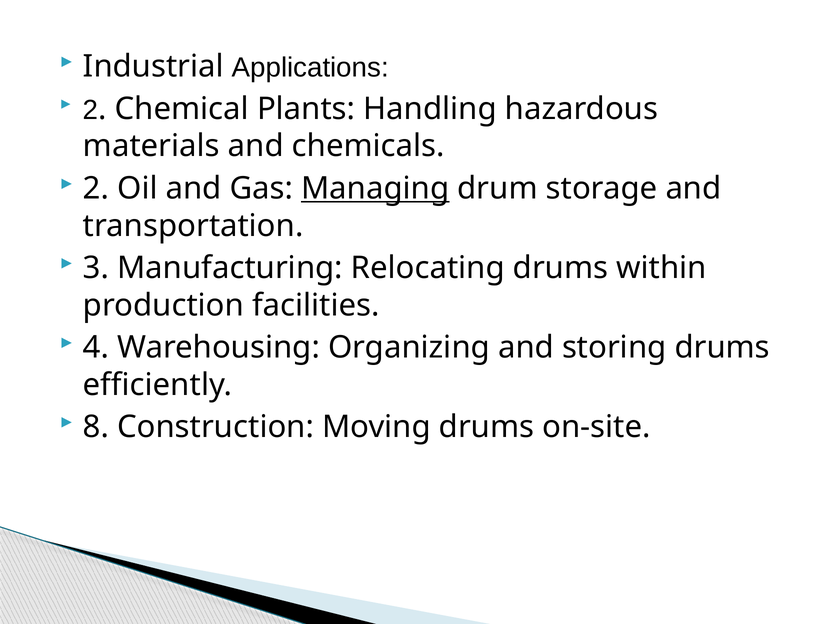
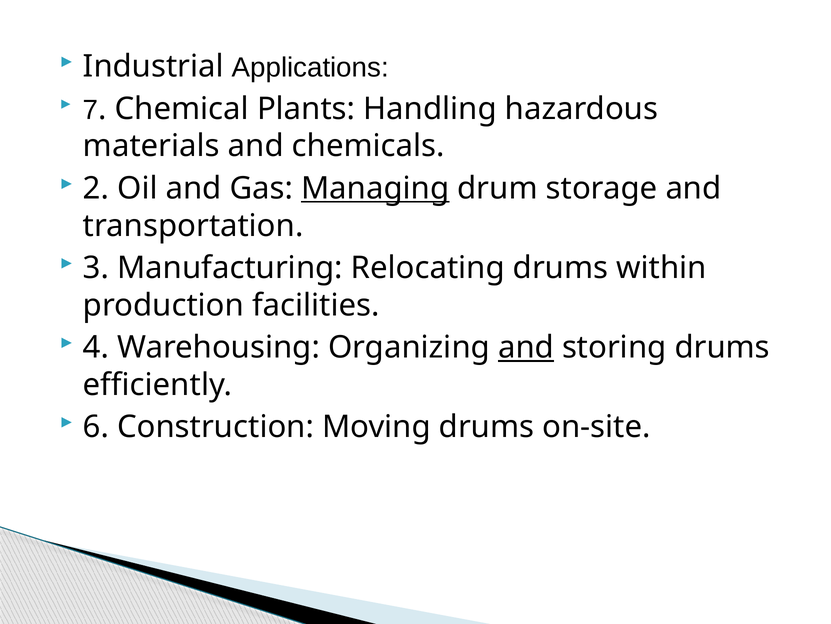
2 at (91, 110): 2 -> 7
and at (526, 347) underline: none -> present
8: 8 -> 6
